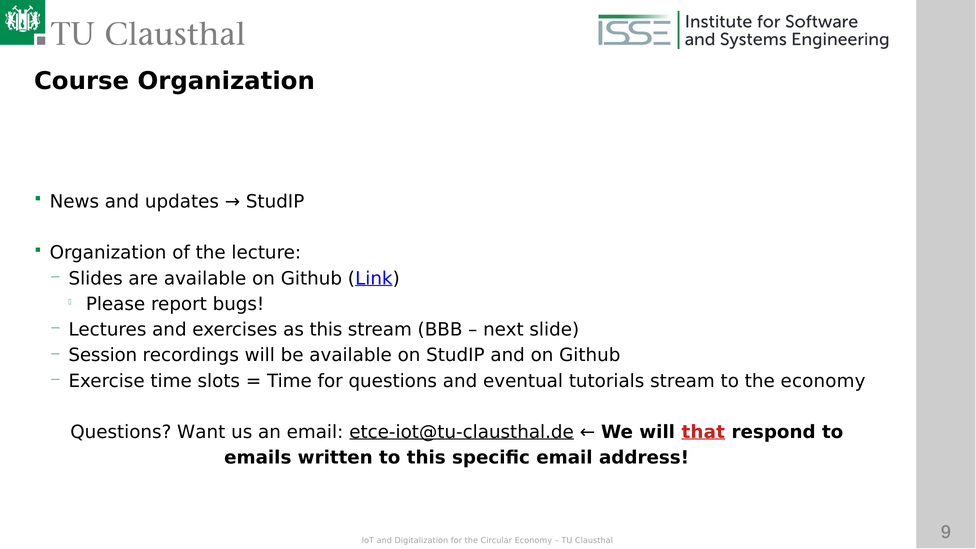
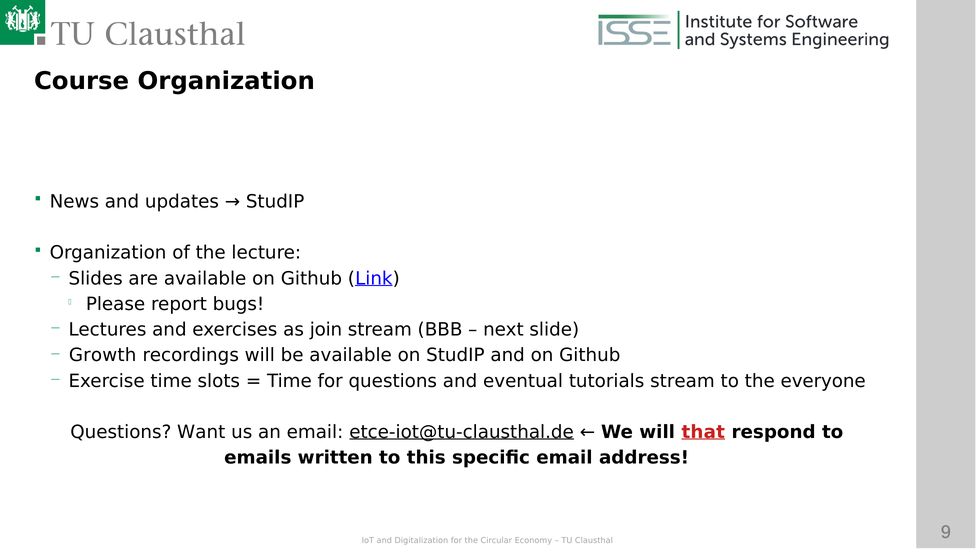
as this: this -> join
Session: Session -> Growth
the economy: economy -> everyone
